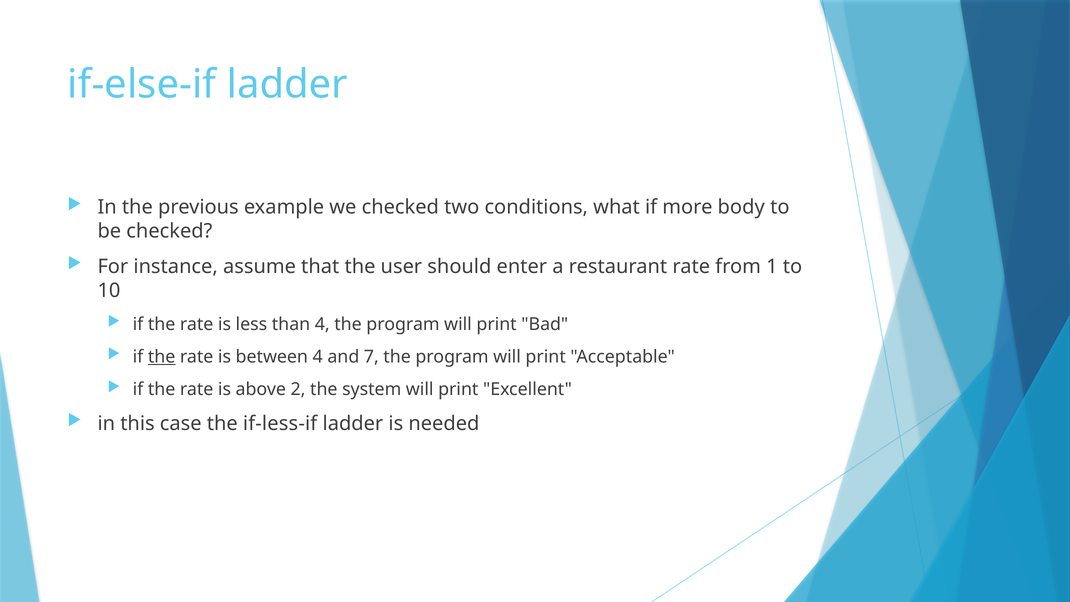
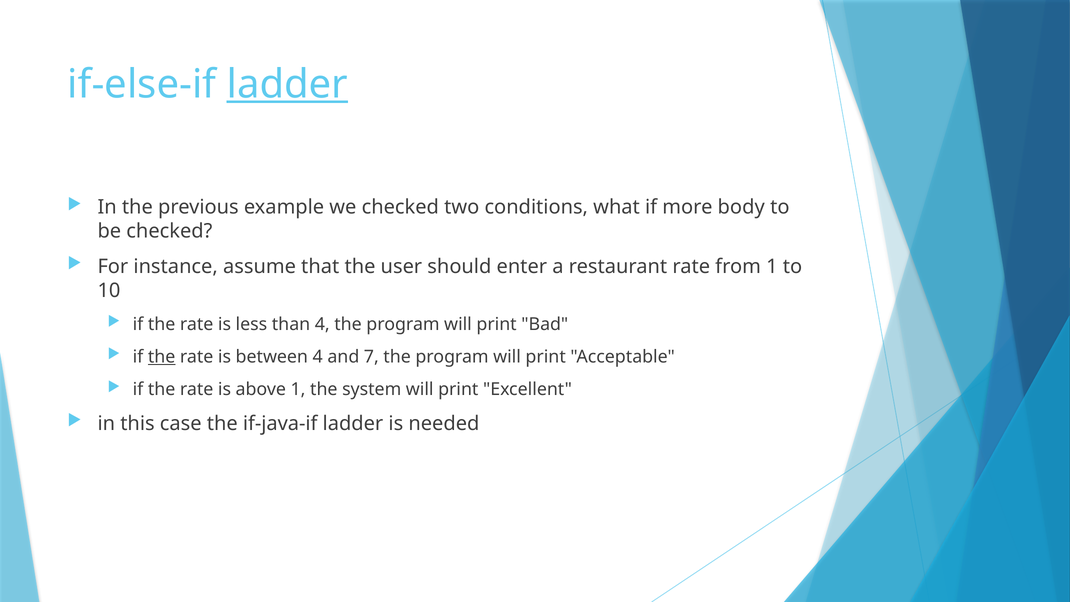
ladder at (287, 84) underline: none -> present
above 2: 2 -> 1
if-less-if: if-less-if -> if-java-if
